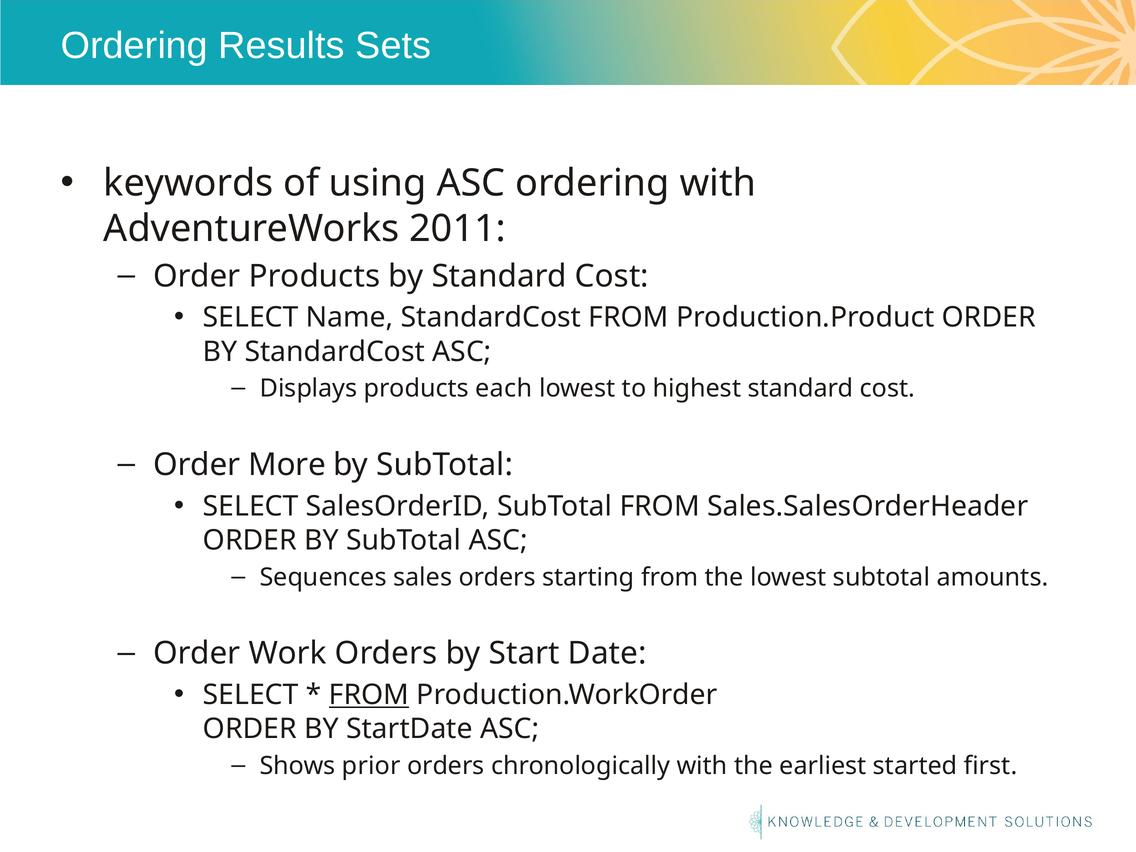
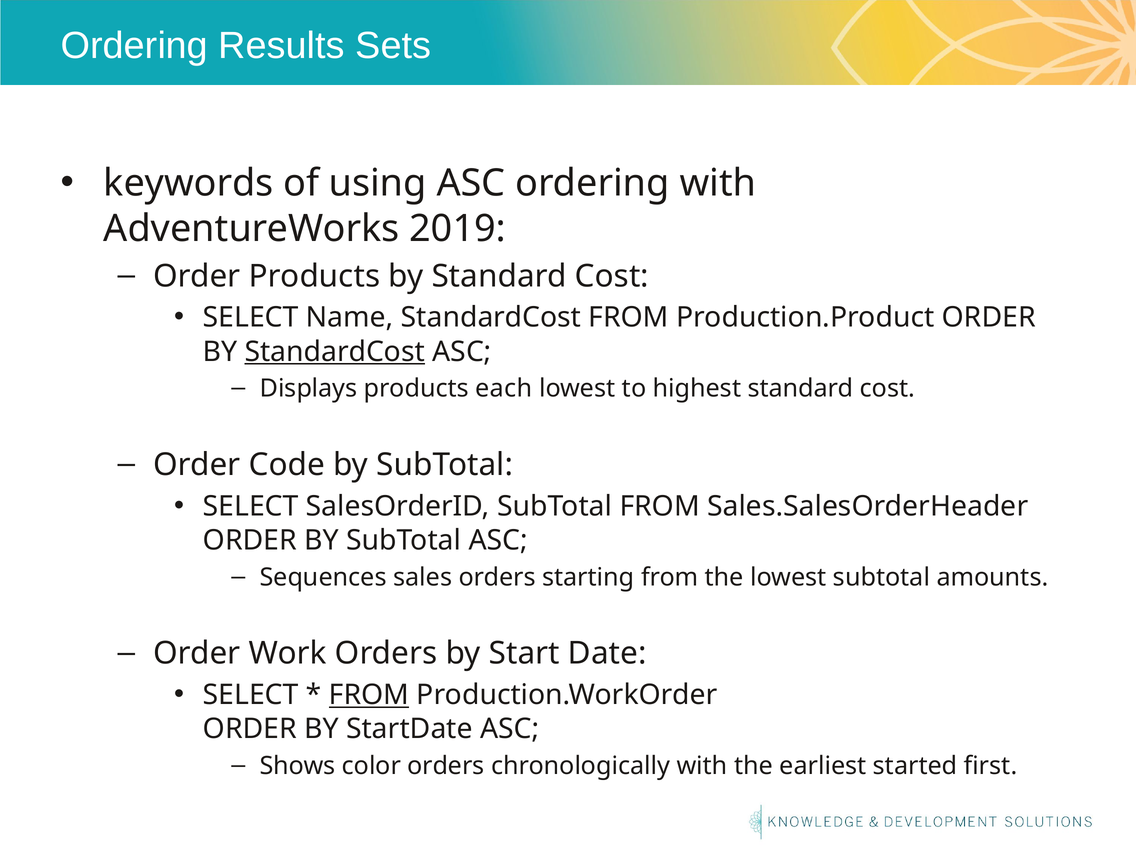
2011: 2011 -> 2019
StandardCost at (335, 352) underline: none -> present
More: More -> Code
prior: prior -> color
